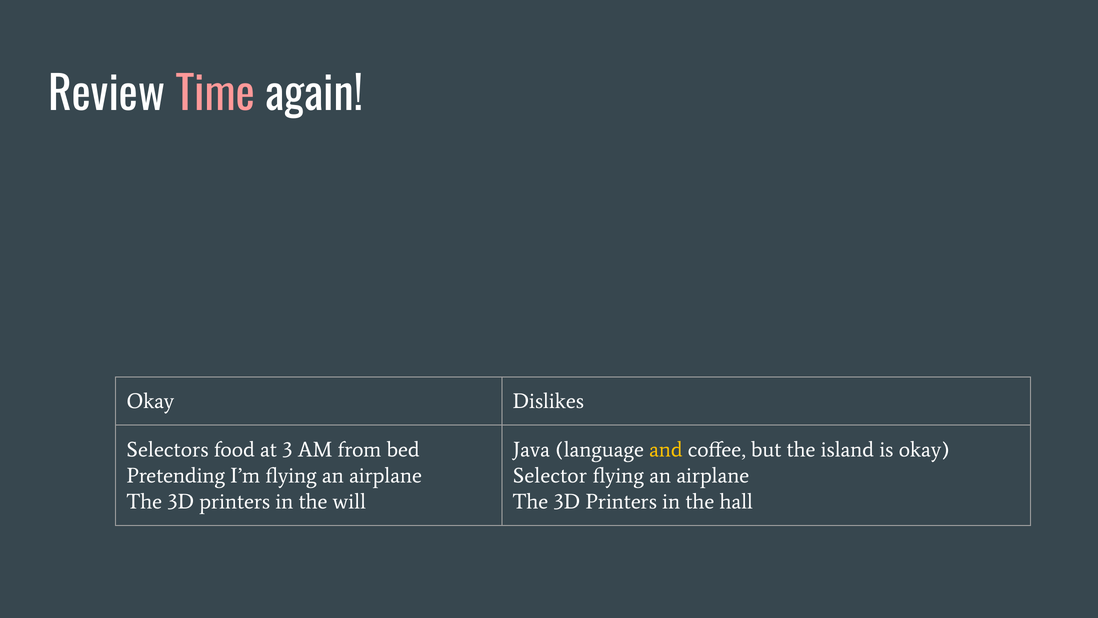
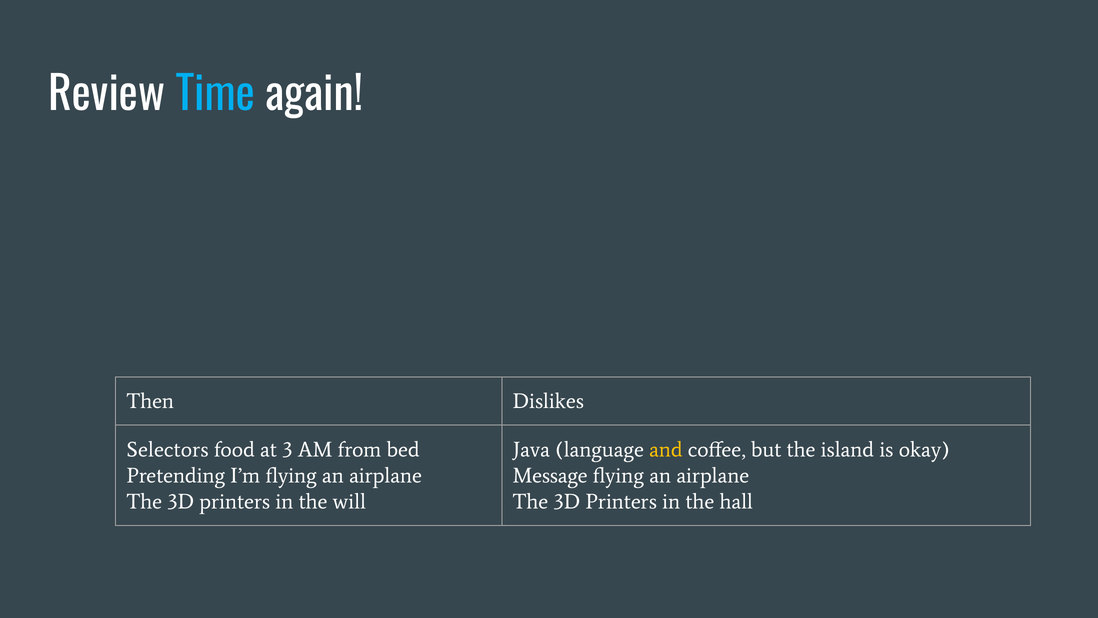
Time colour: pink -> light blue
Okay at (150, 401): Okay -> Then
Selector: Selector -> Message
